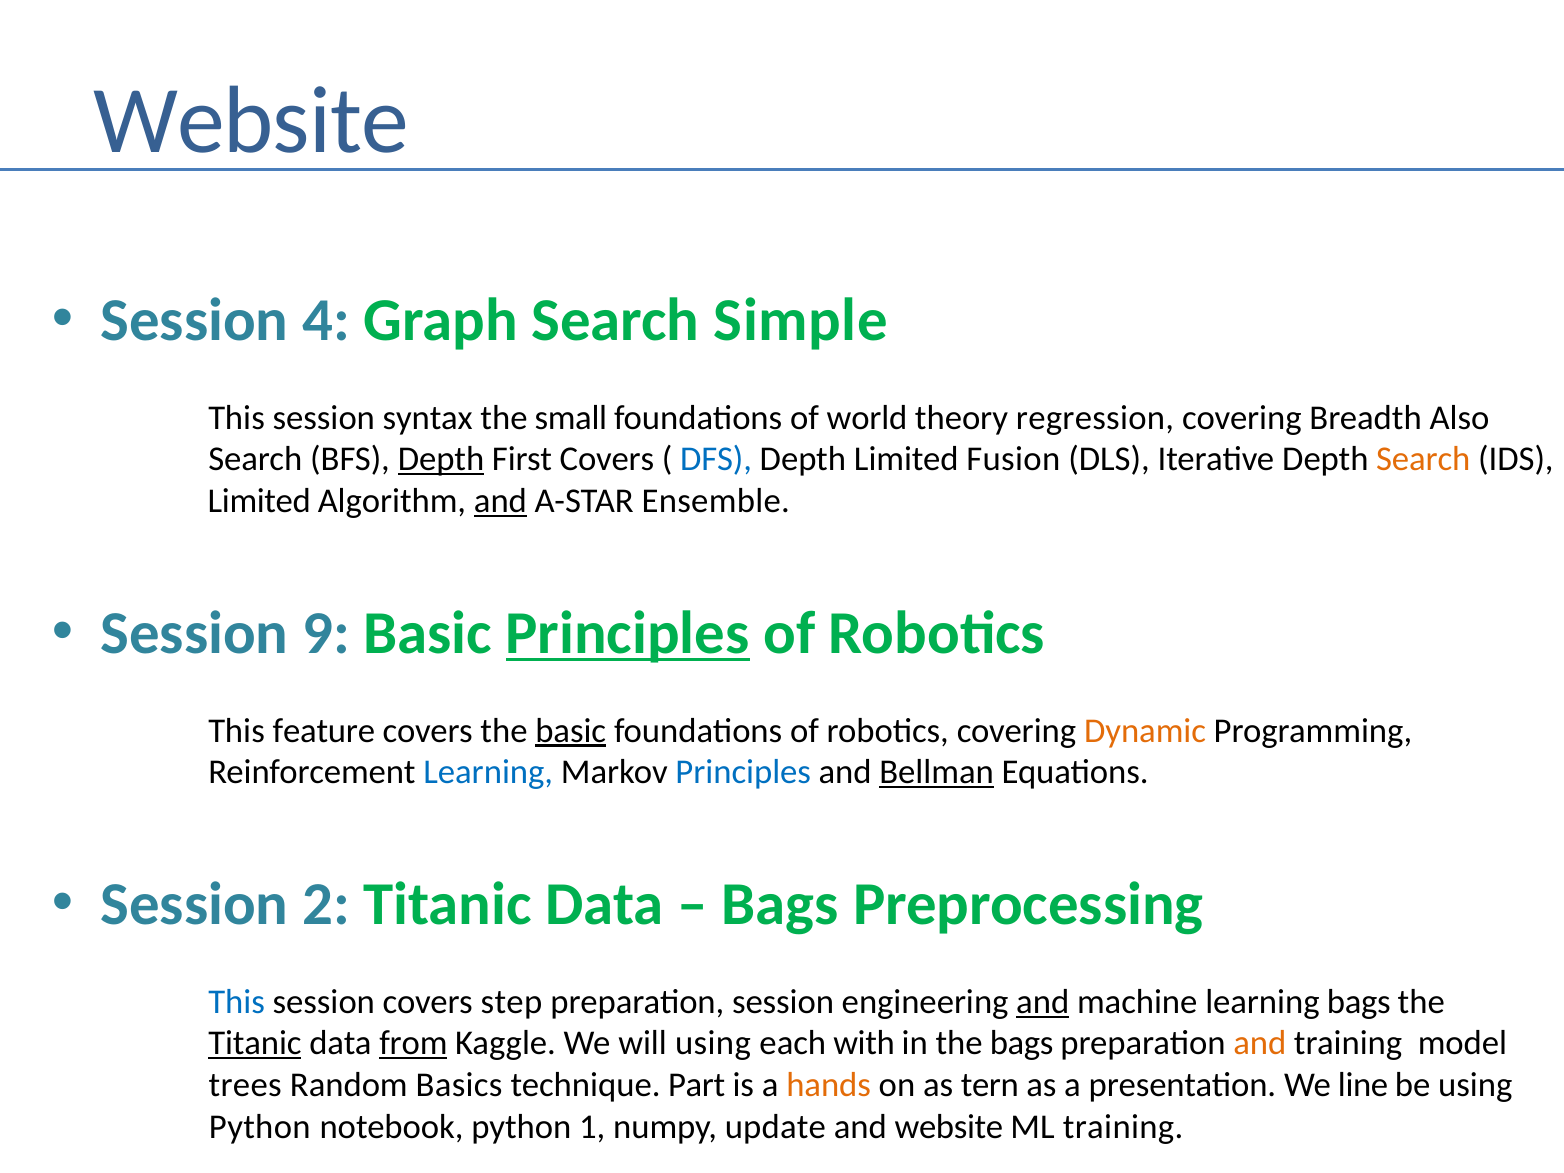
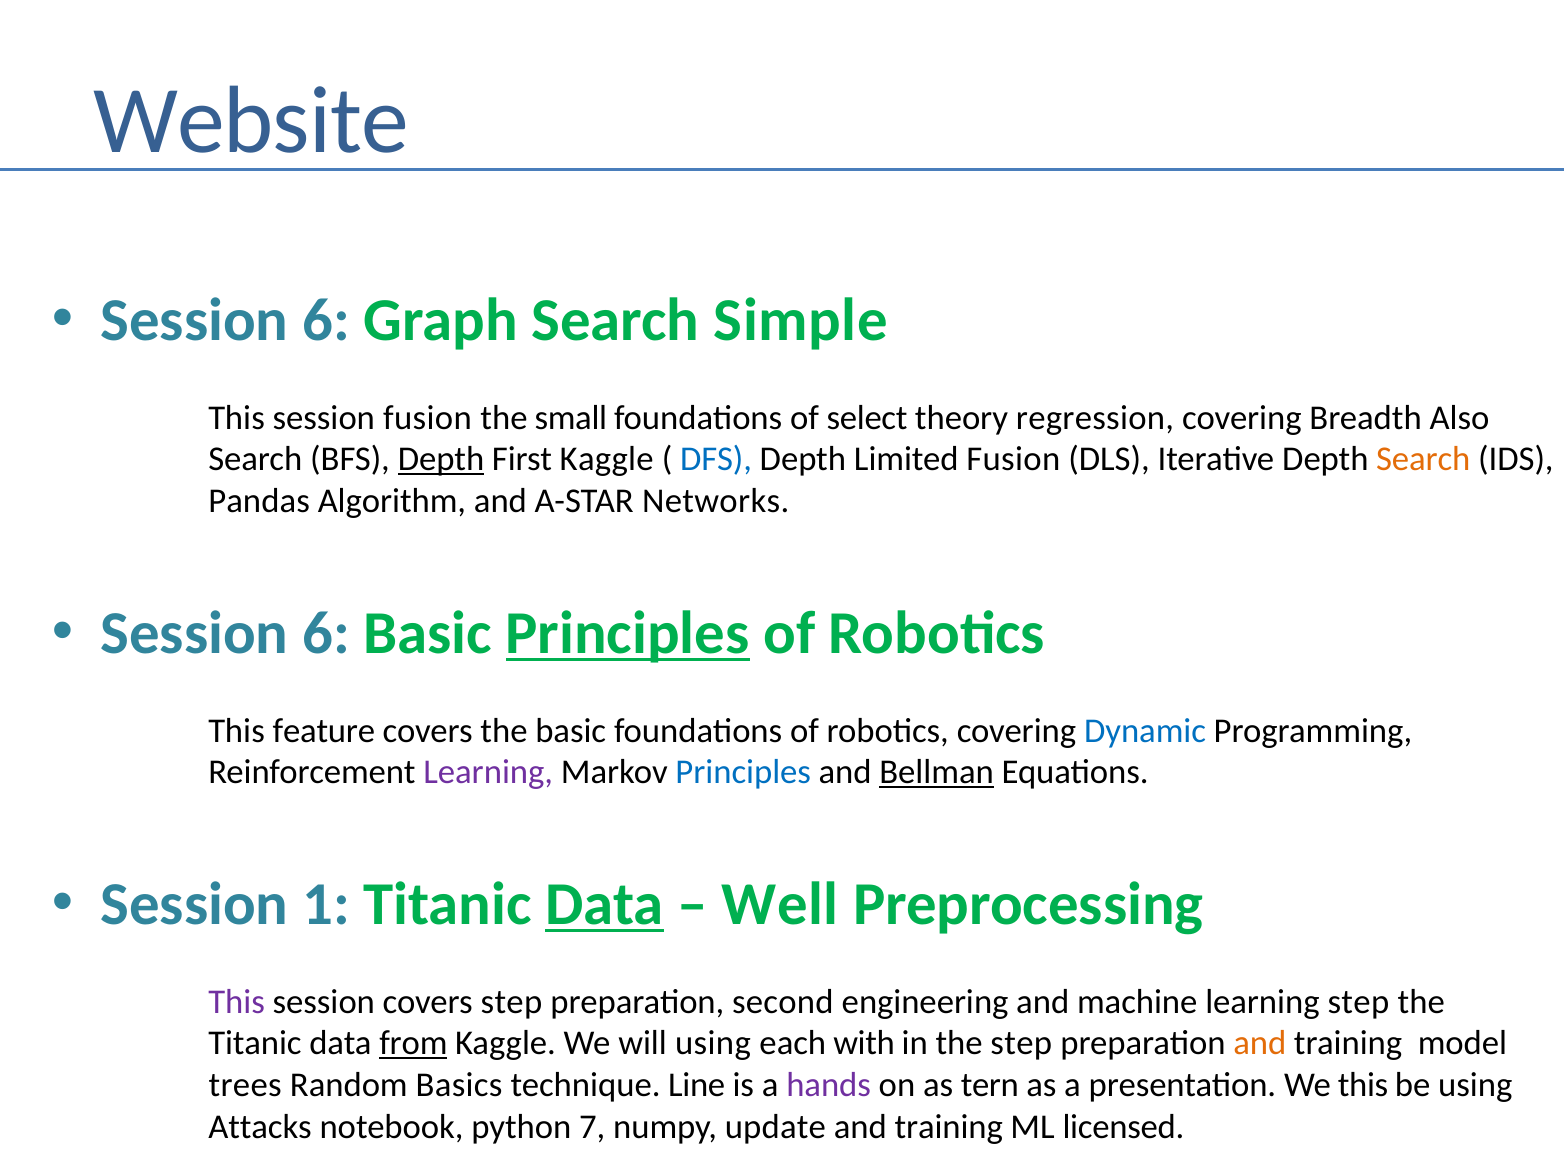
4 at (326, 321): 4 -> 6
session syntax: syntax -> fusion
world: world -> select
First Covers: Covers -> Kaggle
Limited at (259, 501): Limited -> Pandas
and at (500, 501) underline: present -> none
Ensemble: Ensemble -> Networks
9 at (326, 633): 9 -> 6
basic at (571, 731) underline: present -> none
Dynamic colour: orange -> blue
Learning at (488, 772) colour: blue -> purple
2: 2 -> 1
Data at (605, 904) underline: none -> present
Bags at (780, 904): Bags -> Well
This at (237, 1002) colour: blue -> purple
preparation session: session -> second
and at (1043, 1002) underline: present -> none
learning bags: bags -> step
Titanic at (255, 1043) underline: present -> none
the bags: bags -> step
Part: Part -> Line
hands colour: orange -> purple
We line: line -> this
Python at (260, 1127): Python -> Attacks
1: 1 -> 7
website at (949, 1127): website -> training
ML training: training -> licensed
